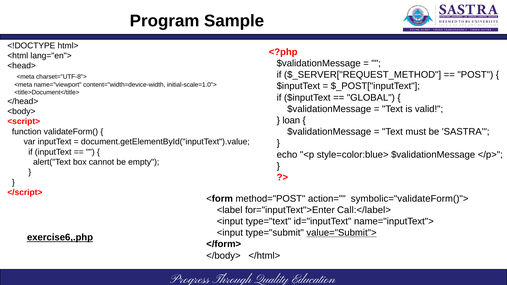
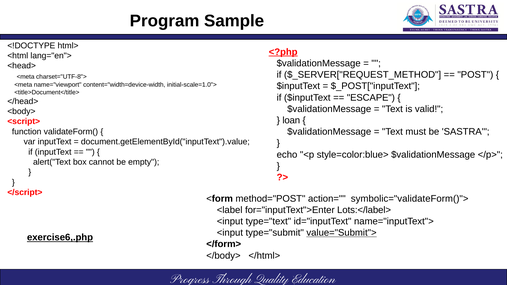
<?php underline: none -> present
GLOBAL: GLOBAL -> ESCAPE
Call:</label>: Call:</label> -> Lots:</label>
